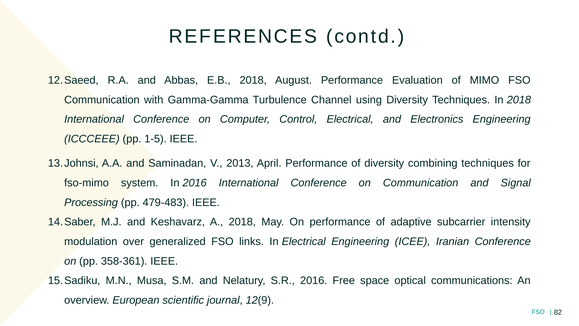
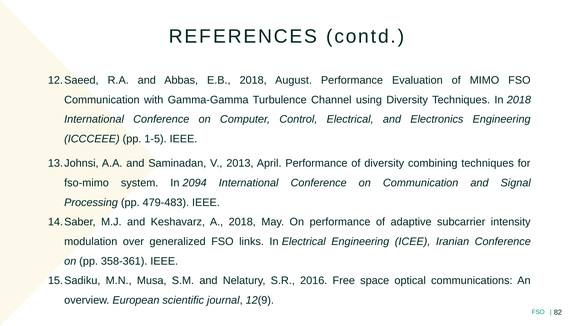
In 2016: 2016 -> 2094
